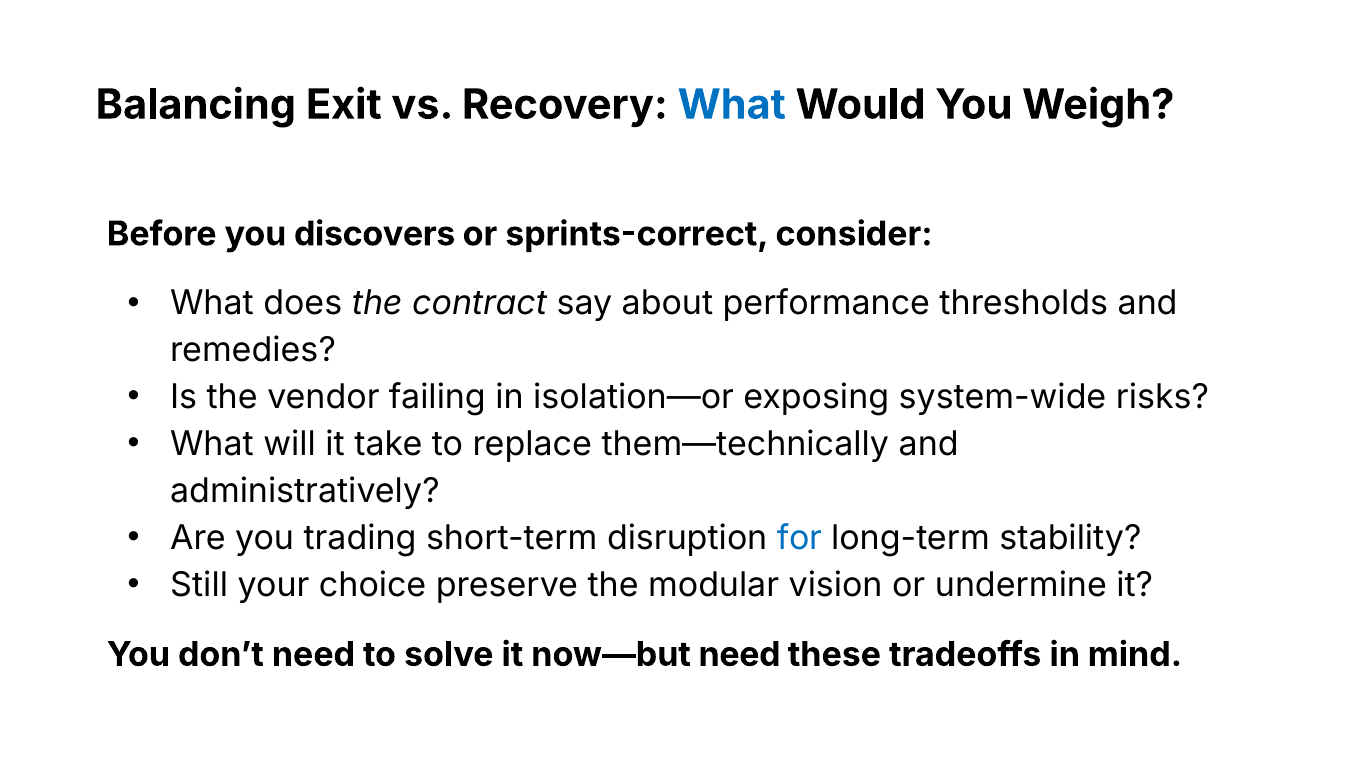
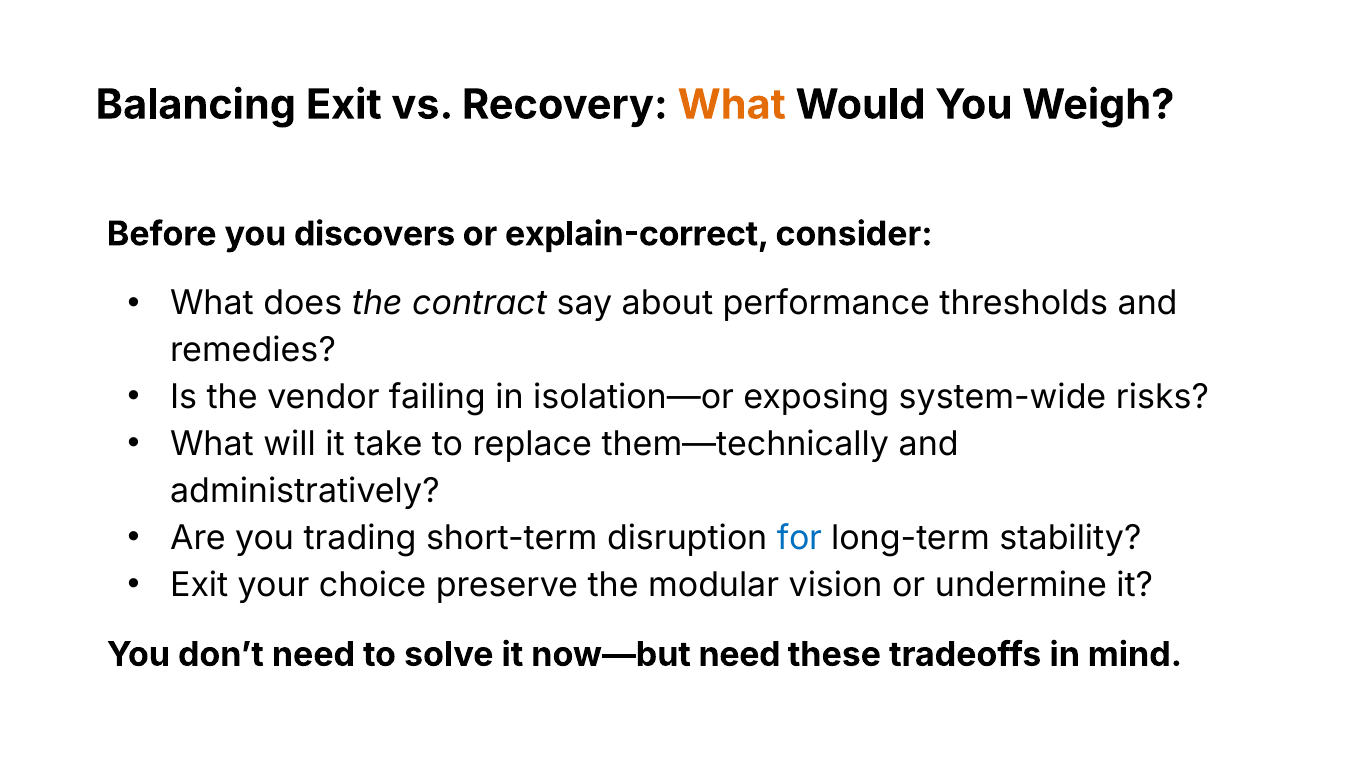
What at (732, 105) colour: blue -> orange
sprints-correct: sprints-correct -> explain-correct
Still at (199, 585): Still -> Exit
